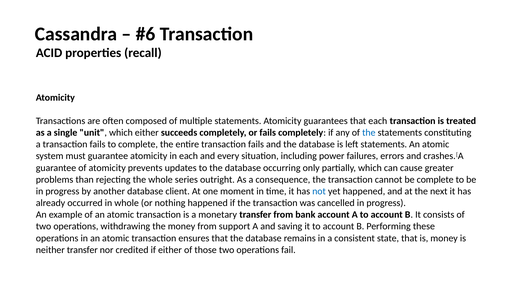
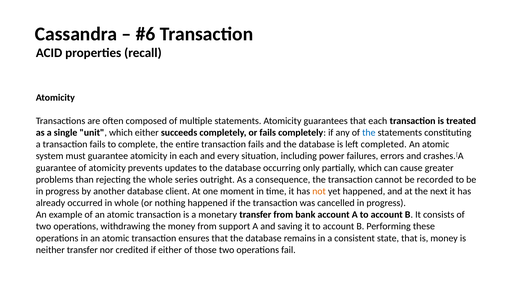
left statements: statements -> completed
be complete: complete -> recorded
not colour: blue -> orange
